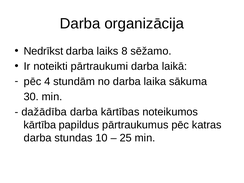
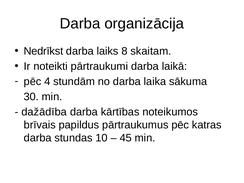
sēžamo: sēžamo -> skaitam
kārtība: kārtība -> brīvais
25: 25 -> 45
